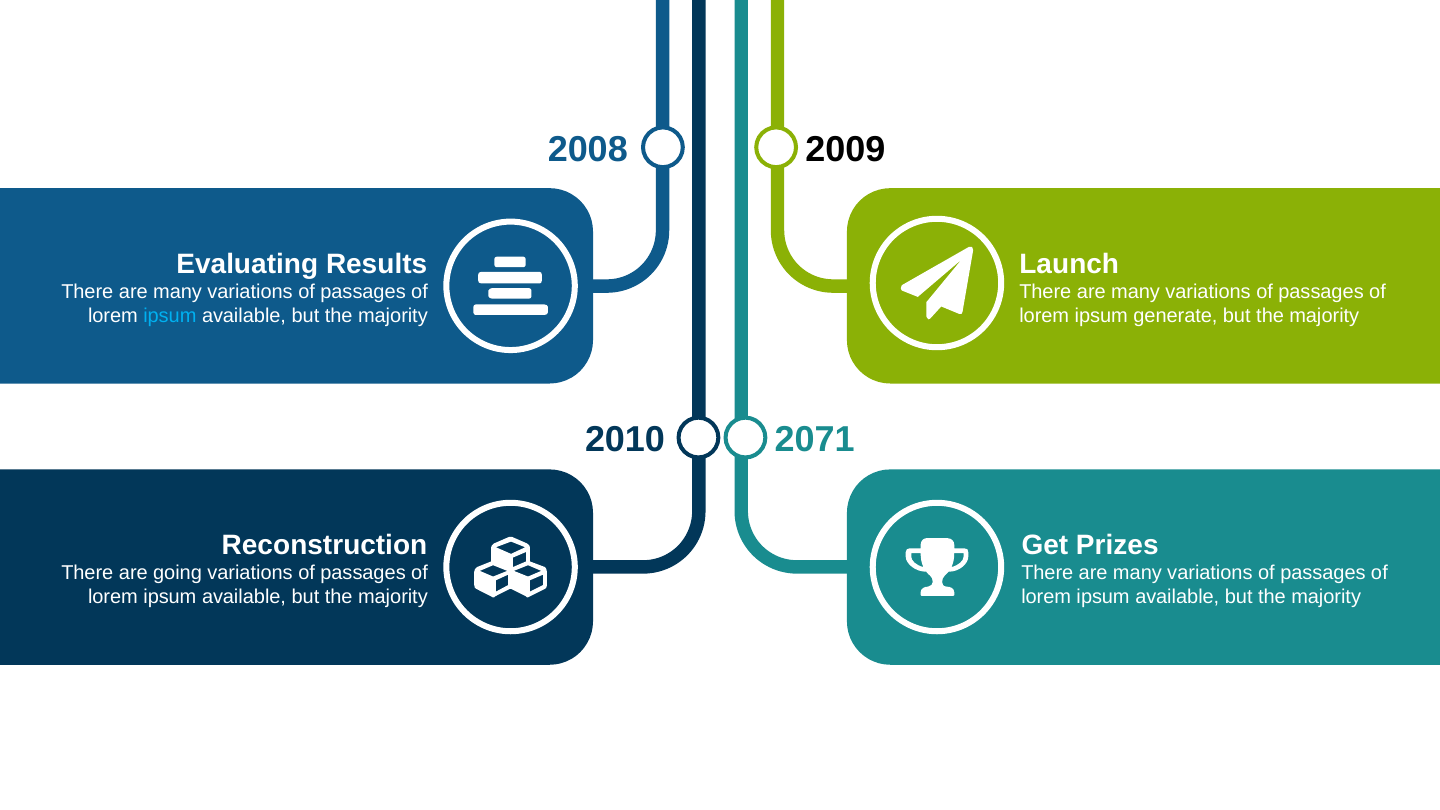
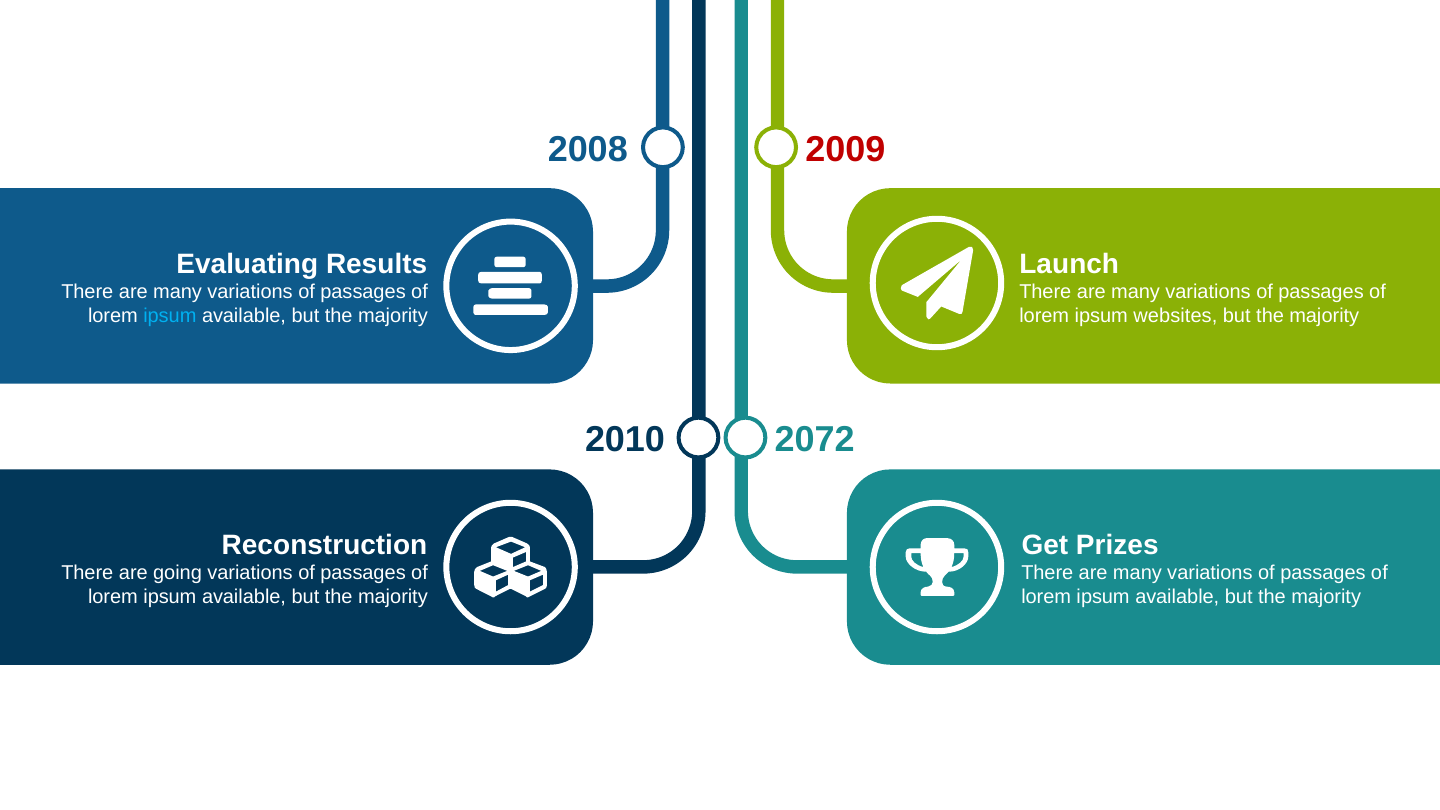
2009 colour: black -> red
generate: generate -> websites
2071: 2071 -> 2072
